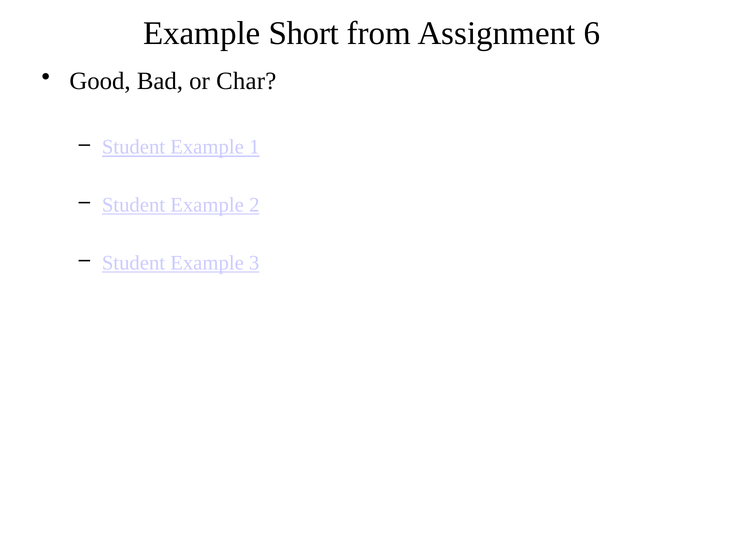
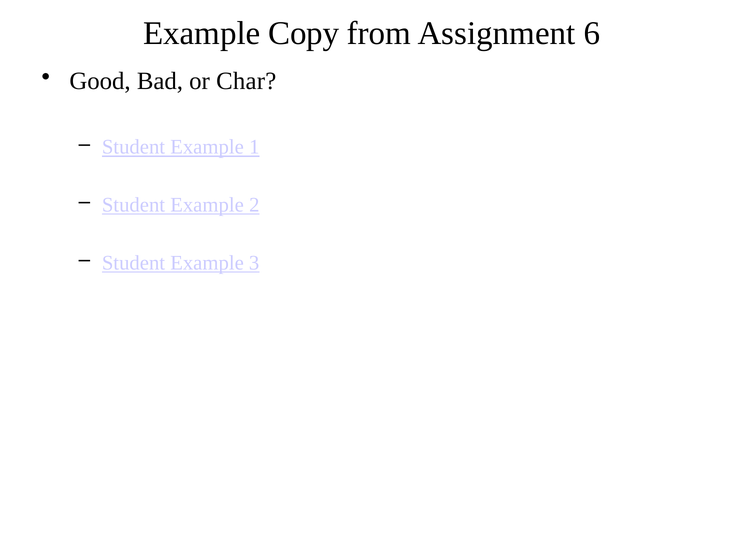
Short: Short -> Copy
